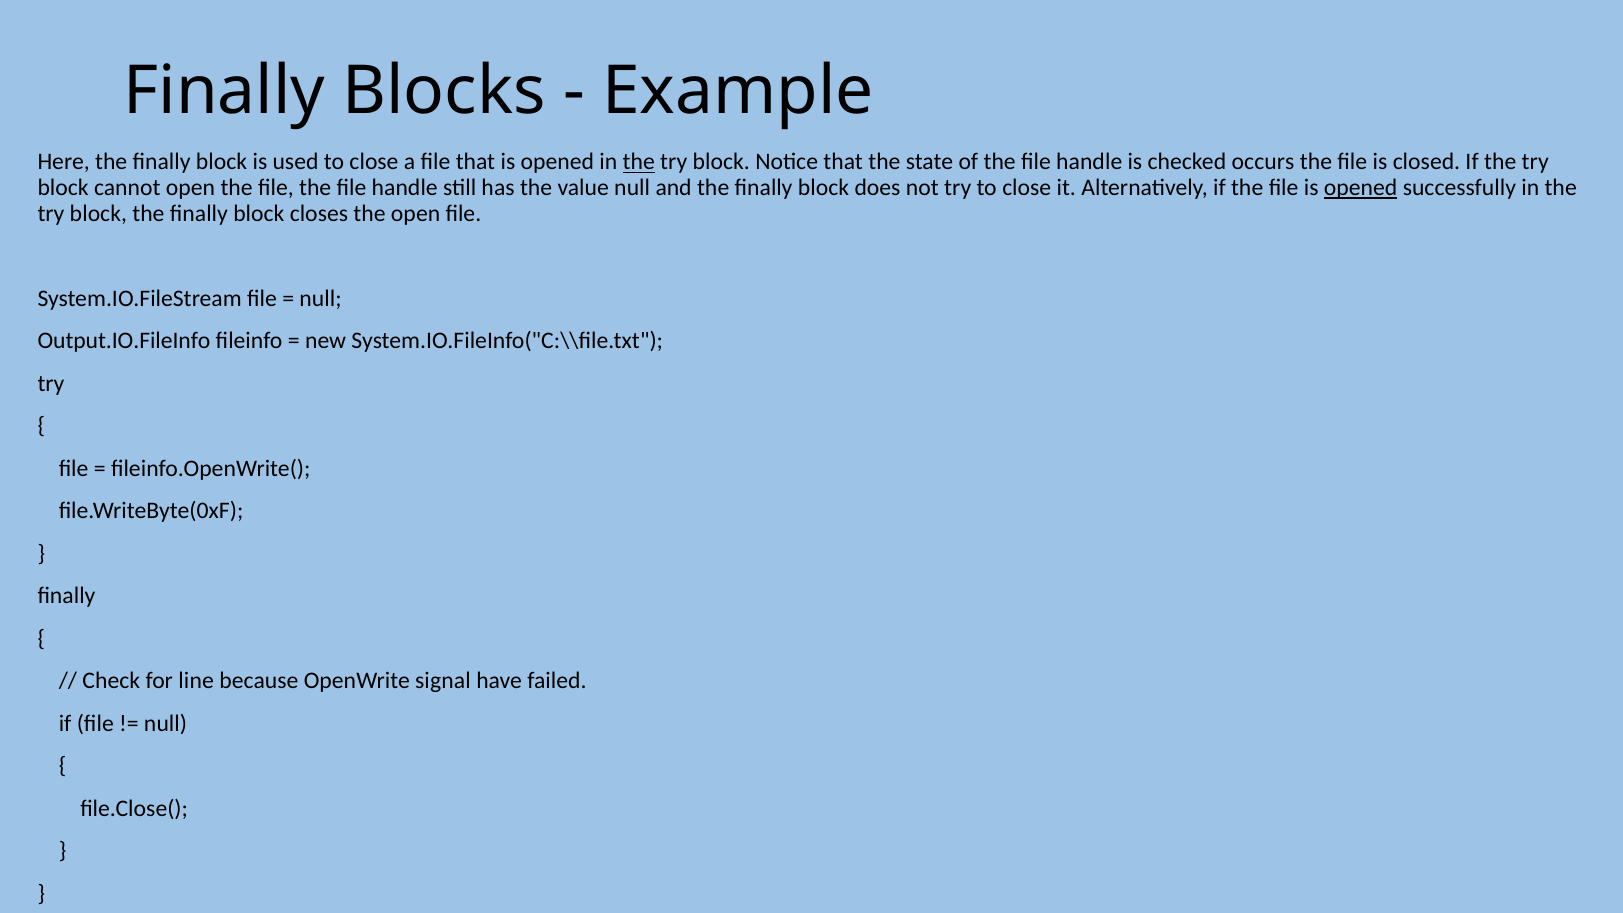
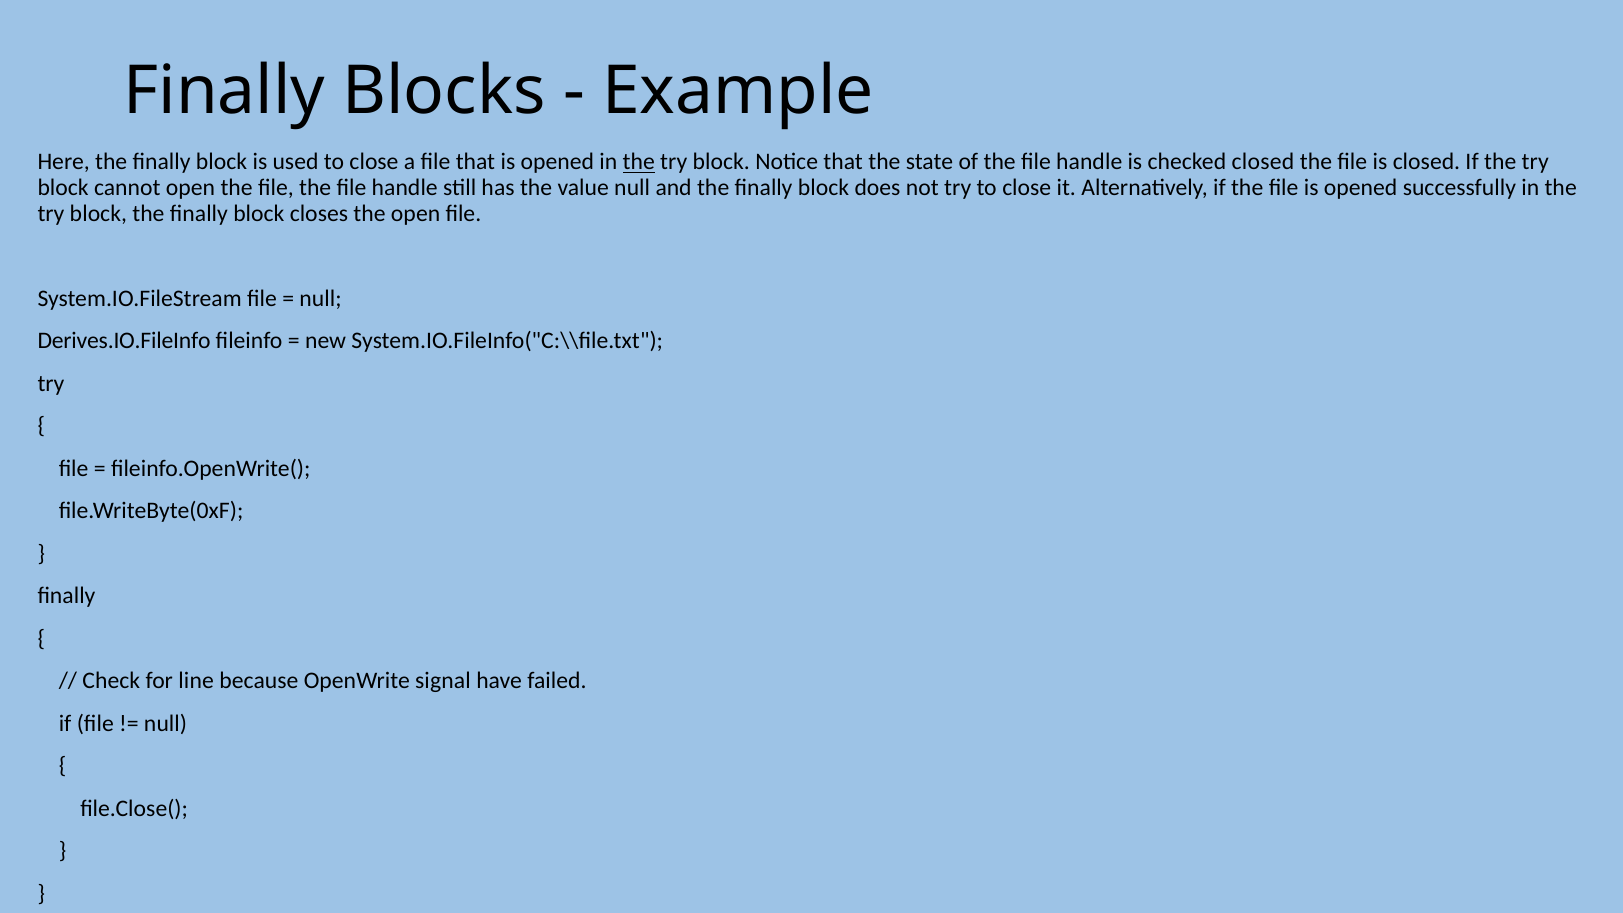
checked occurs: occurs -> closed
opened at (1361, 188) underline: present -> none
Output.IO.FileInfo: Output.IO.FileInfo -> Derives.IO.FileInfo
